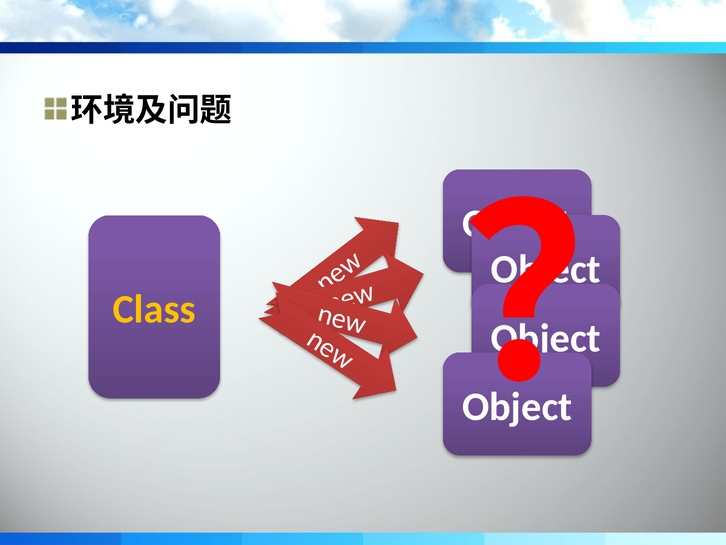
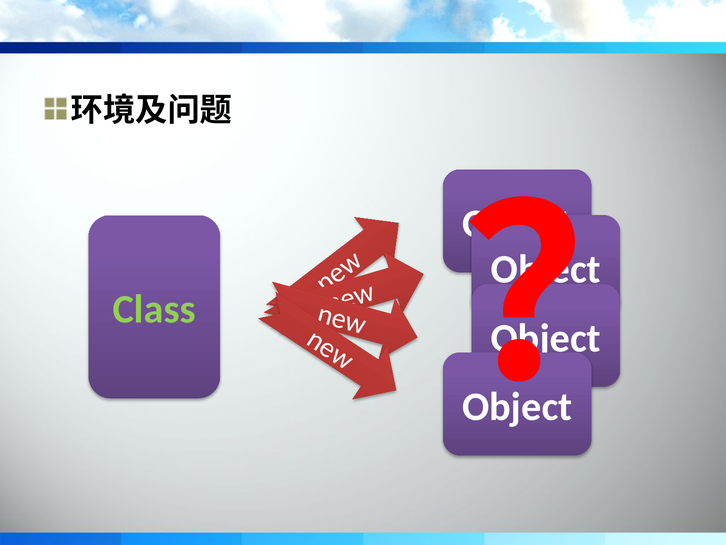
Class colour: yellow -> light green
